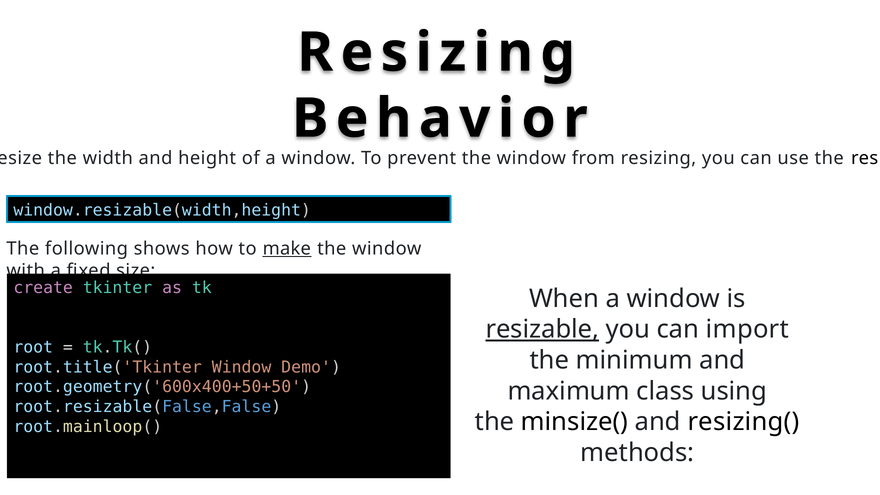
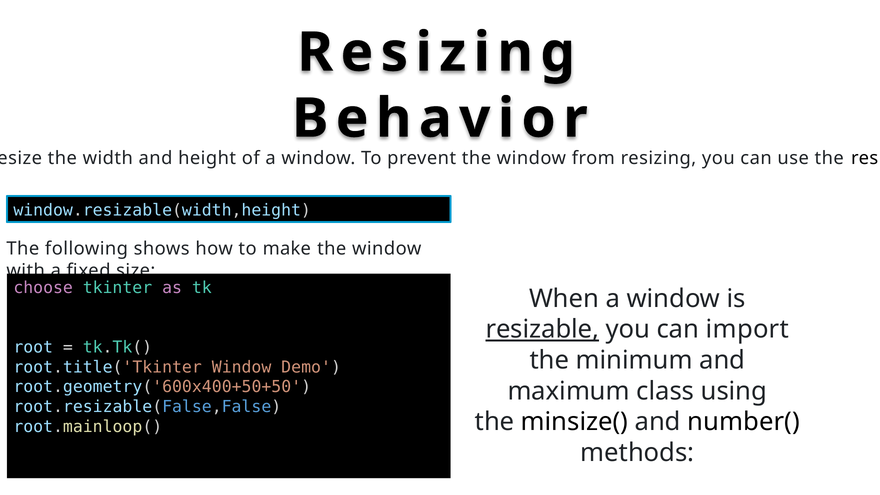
make underline: present -> none
create: create -> choose
resizing(: resizing( -> number(
